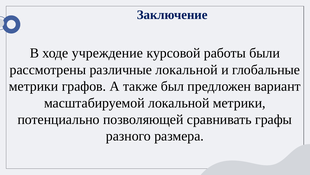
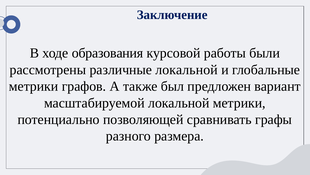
учреждение: учреждение -> образования
